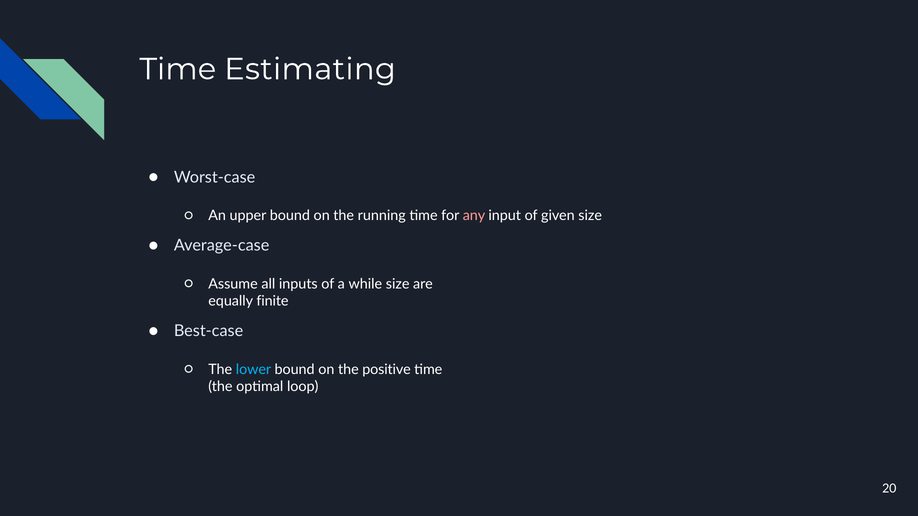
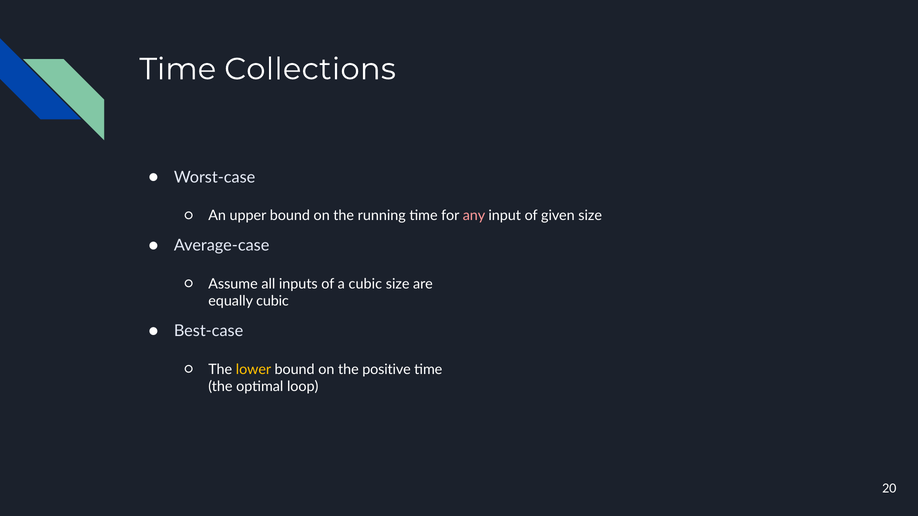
Estimating: Estimating -> Collections
a while: while -> cubic
equally finite: finite -> cubic
lower colour: light blue -> yellow
